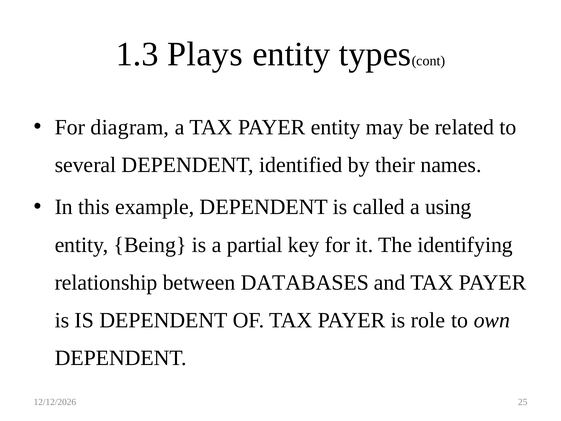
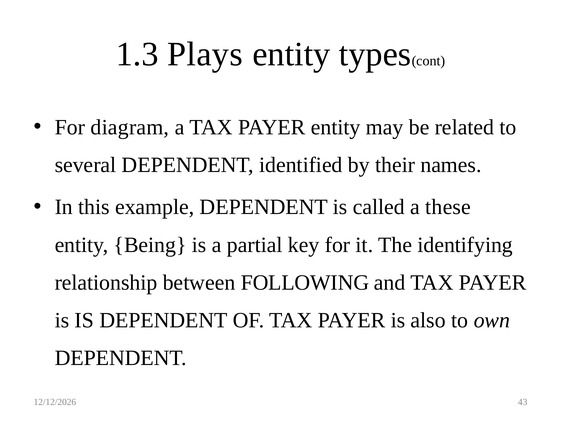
using: using -> these
DATABASES: DATABASES -> FOLLOWING
role: role -> also
25: 25 -> 43
